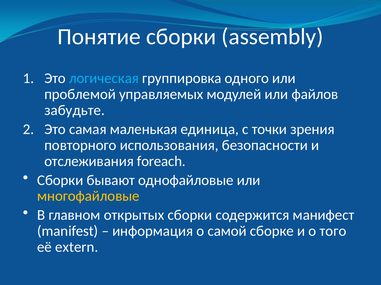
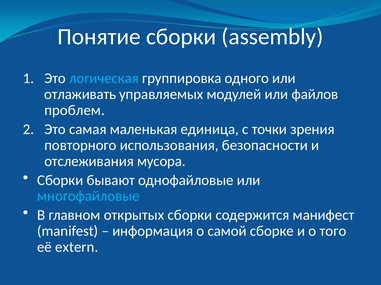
проблемой: проблемой -> отлаживать
забудьте: забудьте -> проблем
foreach: foreach -> мусора
многофайловые colour: yellow -> light blue
